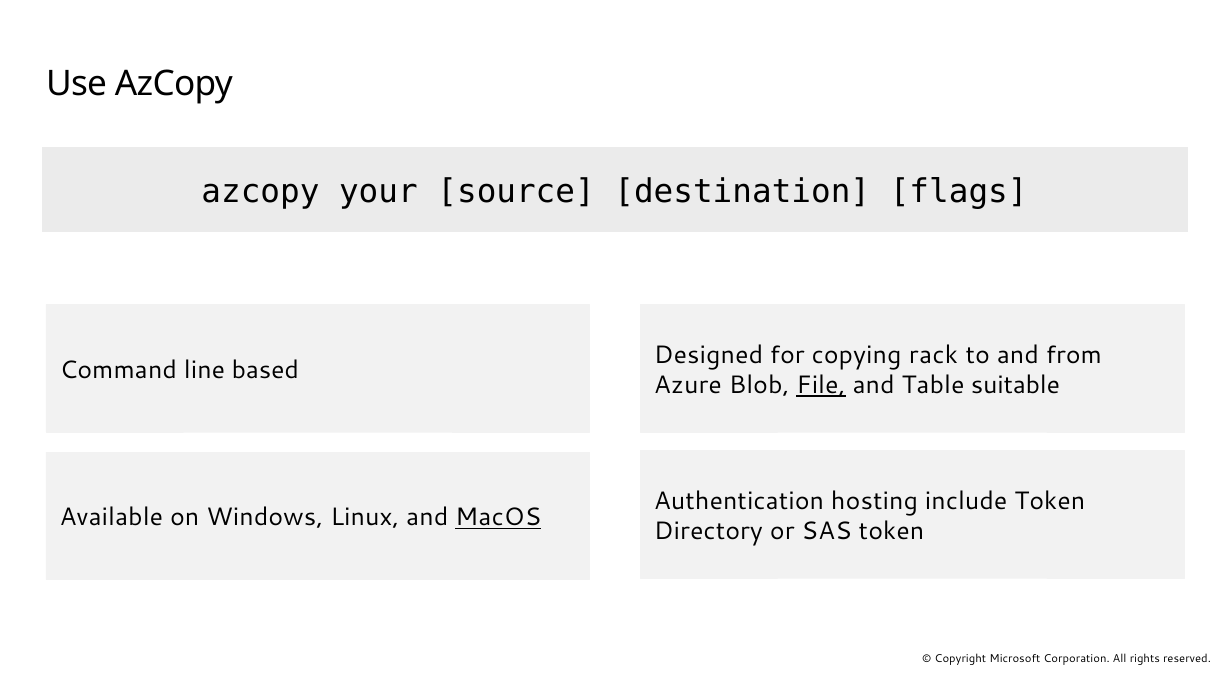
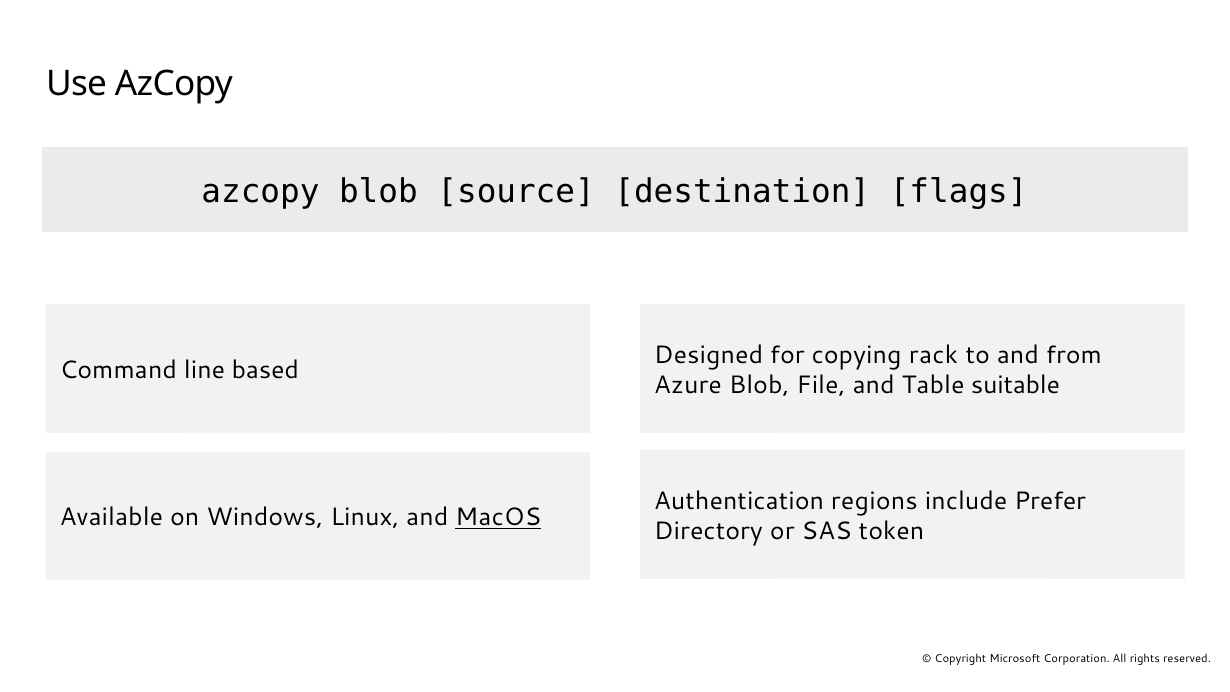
azcopy your: your -> blob
File underline: present -> none
hosting: hosting -> regions
include Token: Token -> Prefer
